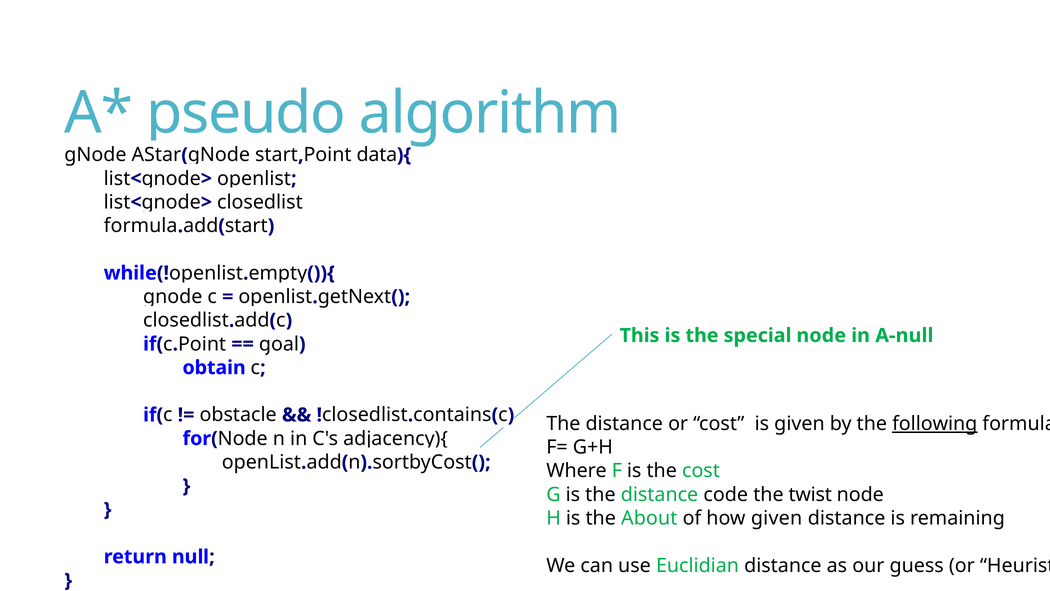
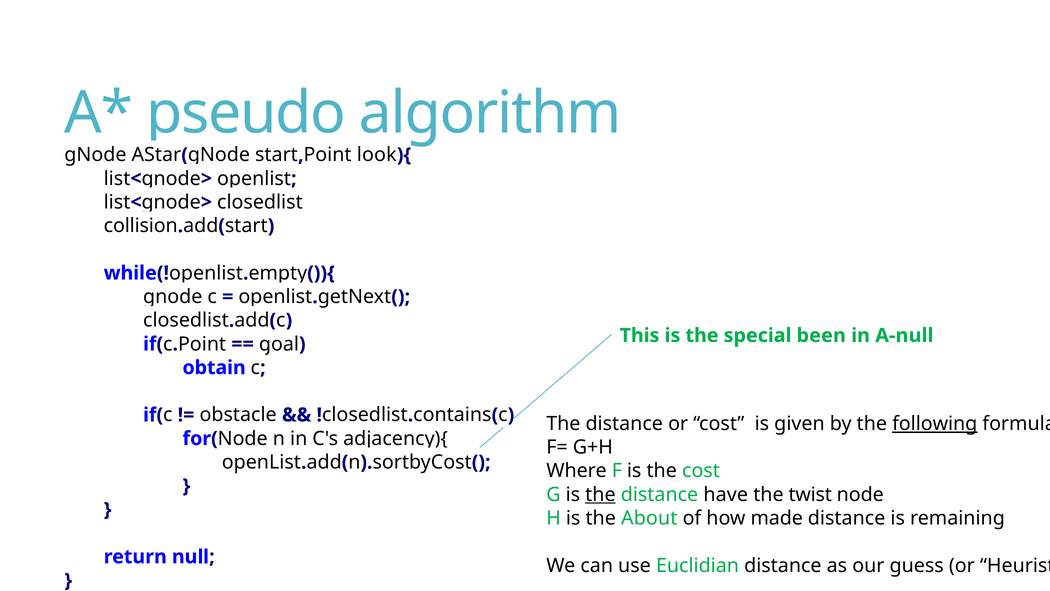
data: data -> look
formula at (141, 226): formula -> collision
special node: node -> been
the at (600, 494) underline: none -> present
code: code -> have
how given: given -> made
